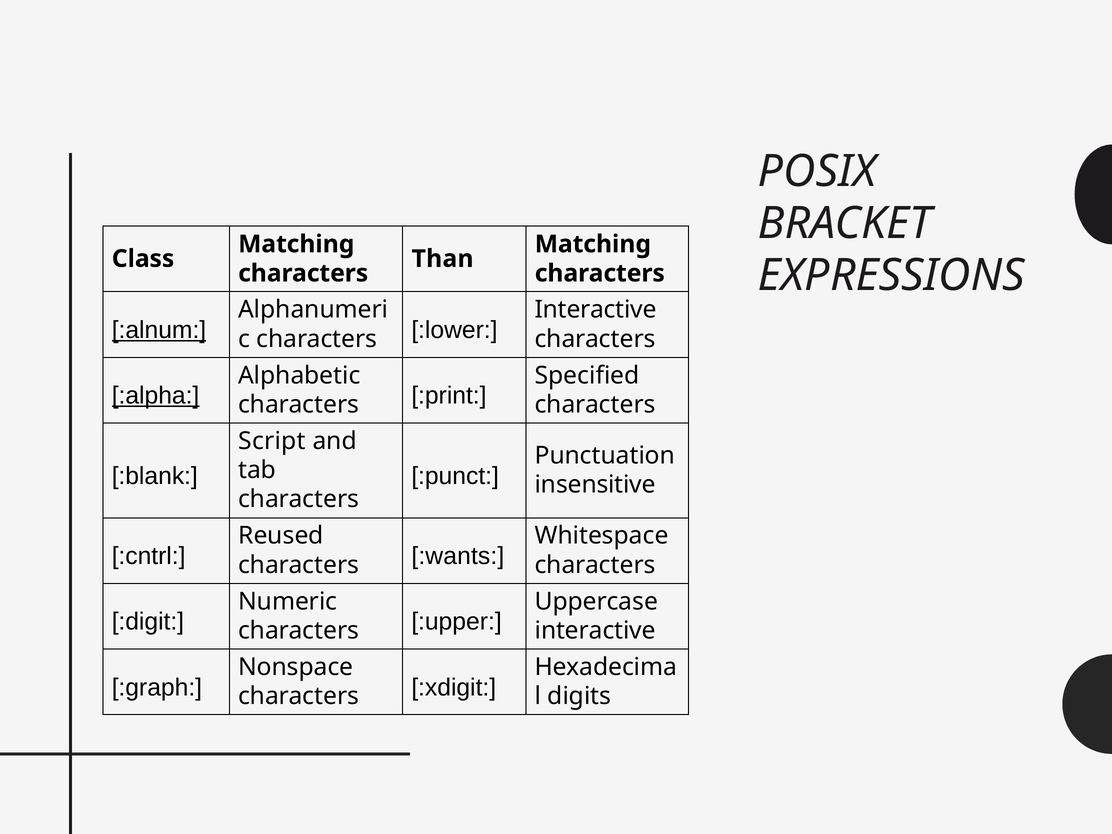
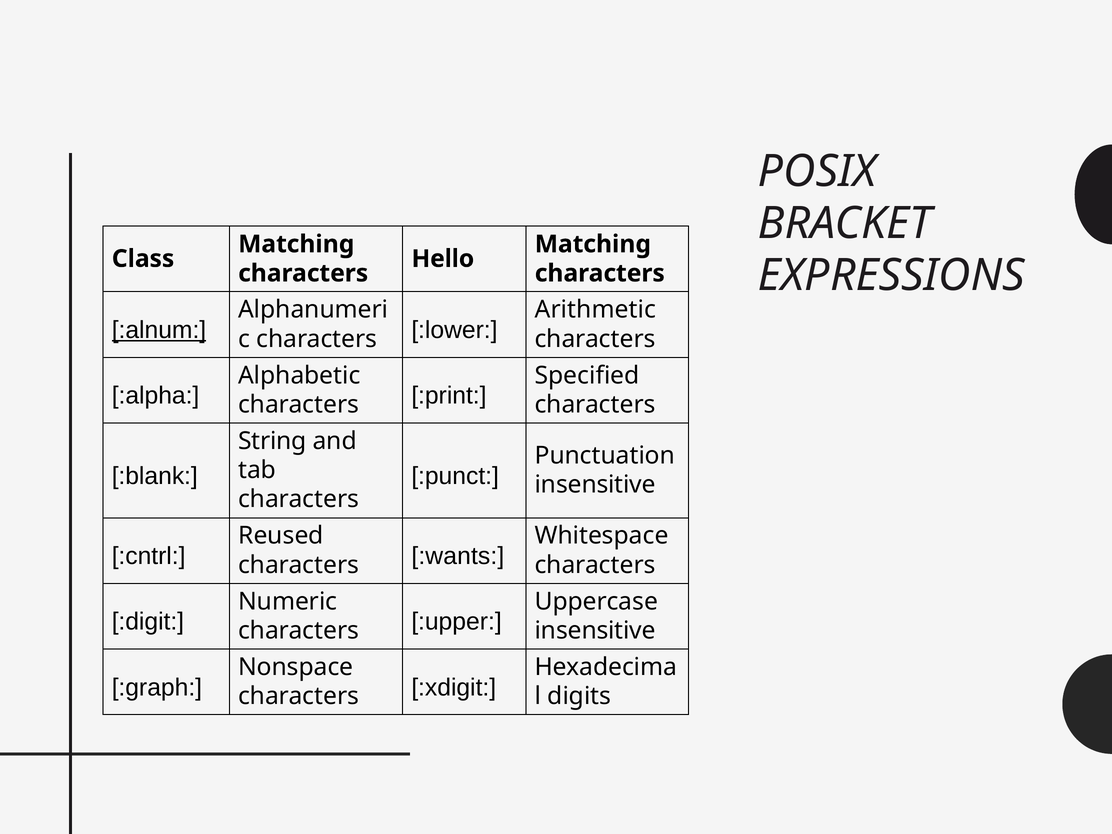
Than: Than -> Hello
Interactive at (596, 310): Interactive -> Arithmetic
:alpha underline: present -> none
Script: Script -> String
interactive at (595, 631): interactive -> insensitive
